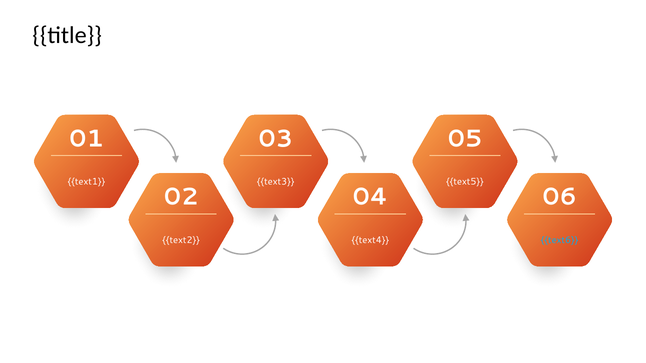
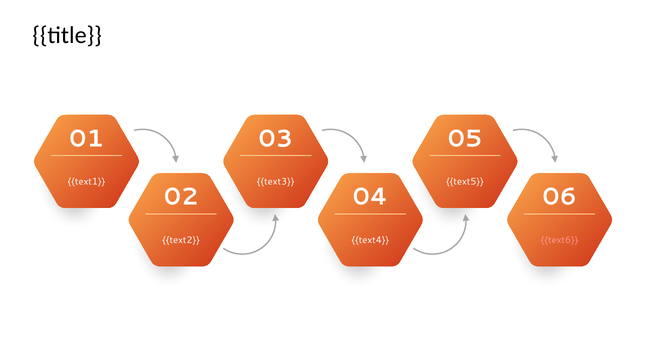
text6 colour: light blue -> pink
